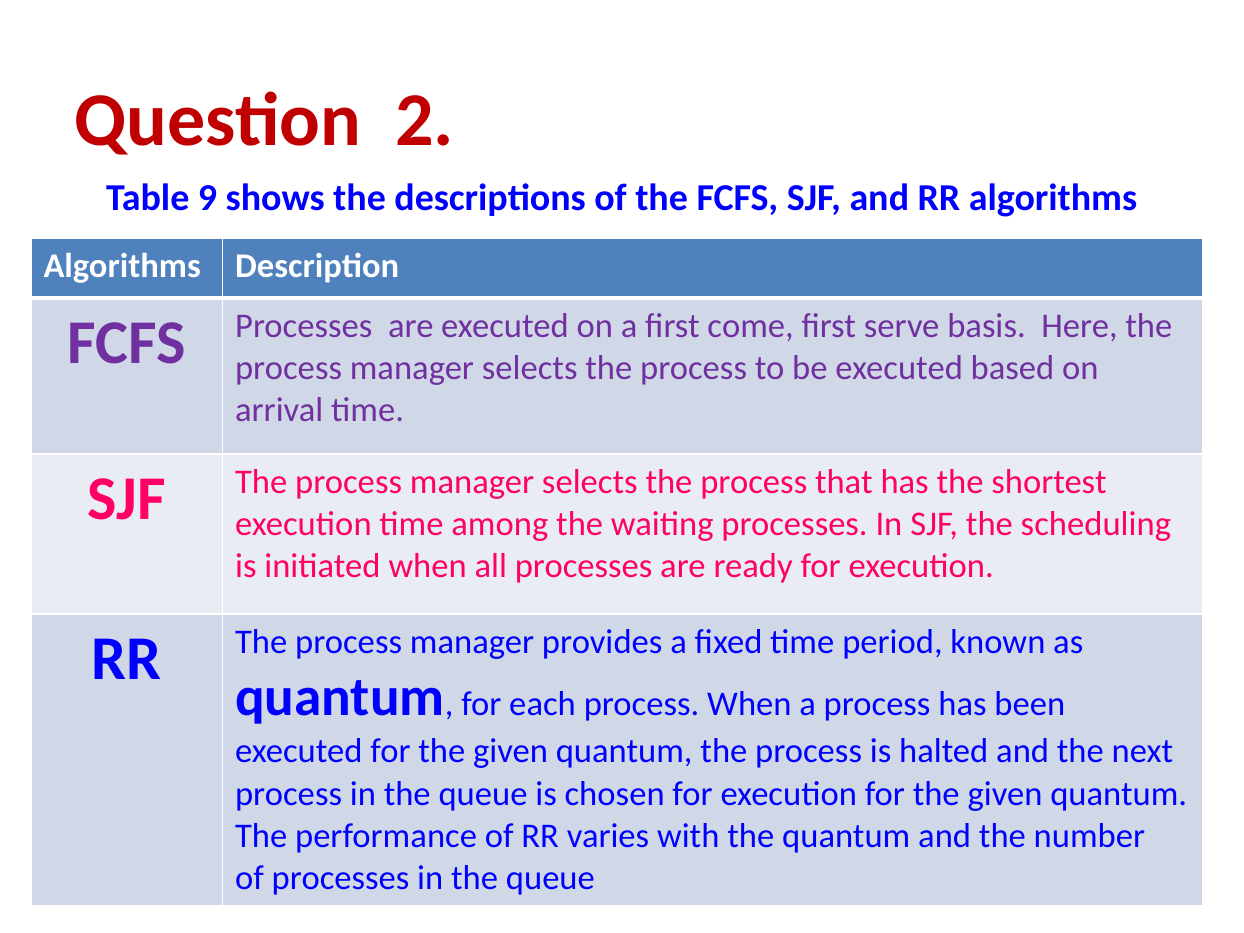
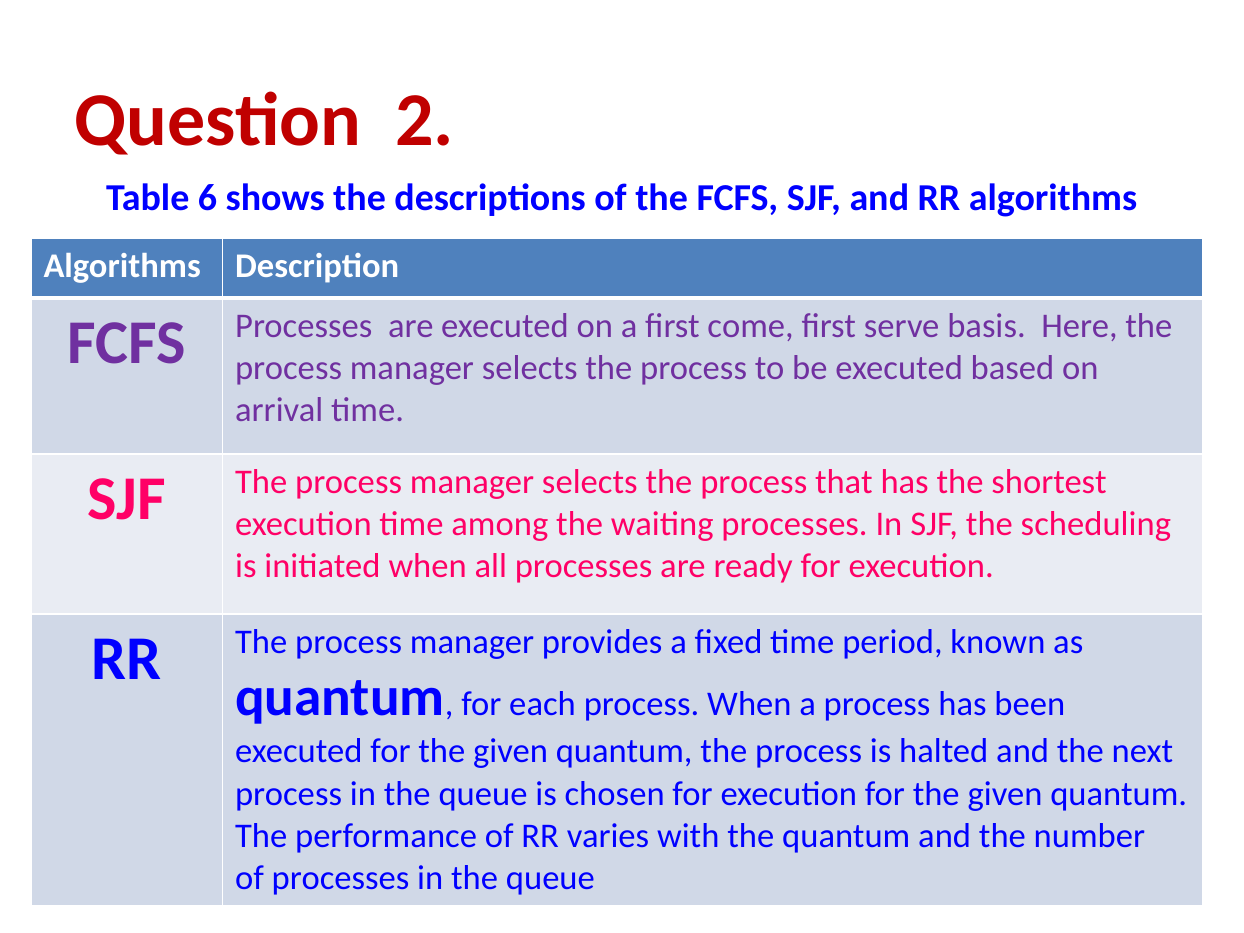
9: 9 -> 6
